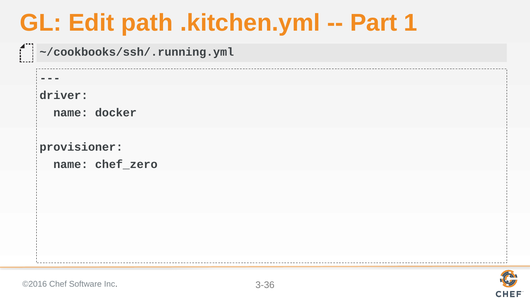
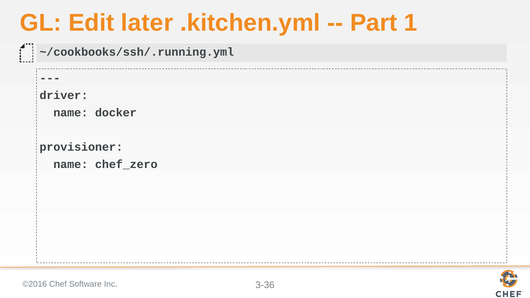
path: path -> later
